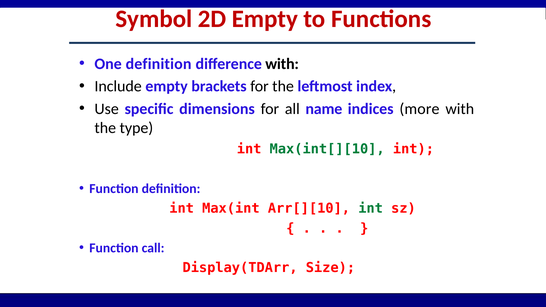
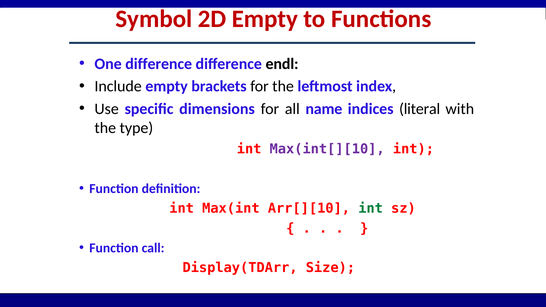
One definition: definition -> difference
difference with: with -> endl
more: more -> literal
Max(int[][10 colour: green -> purple
